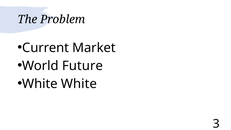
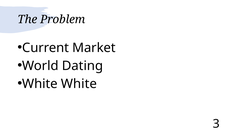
Future: Future -> Dating
